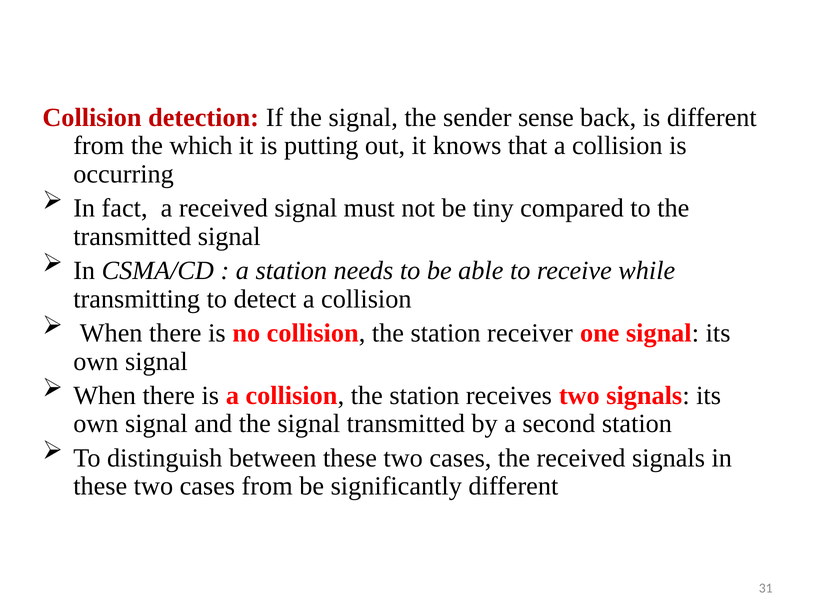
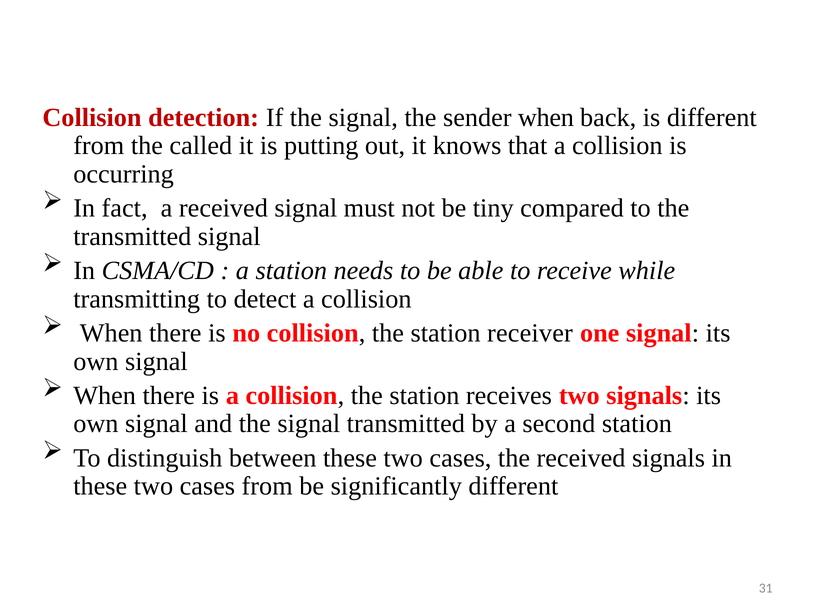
sender sense: sense -> when
which: which -> called
